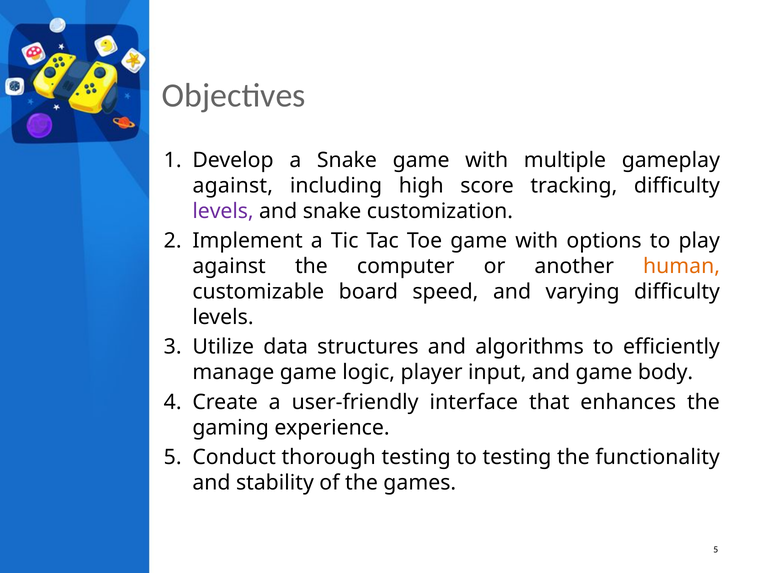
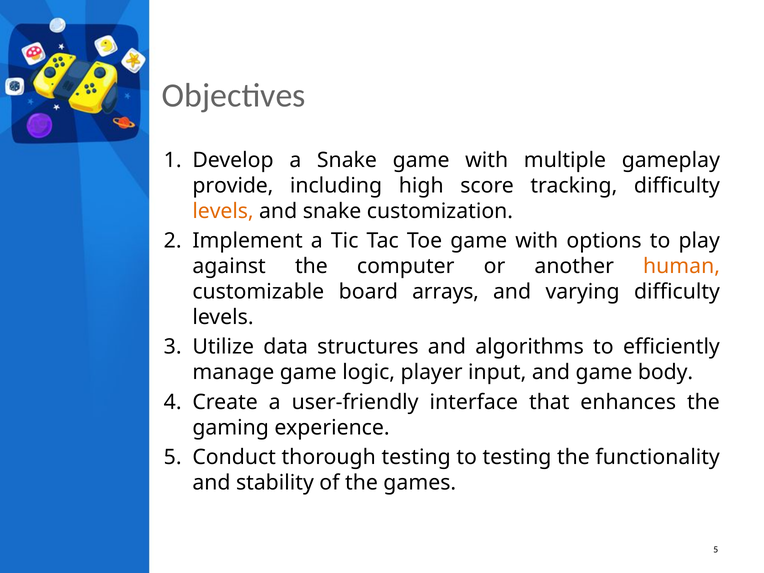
against at (233, 186): against -> provide
levels at (223, 211) colour: purple -> orange
speed: speed -> arrays
